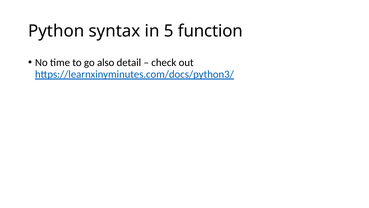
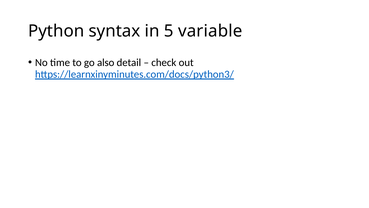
function: function -> variable
